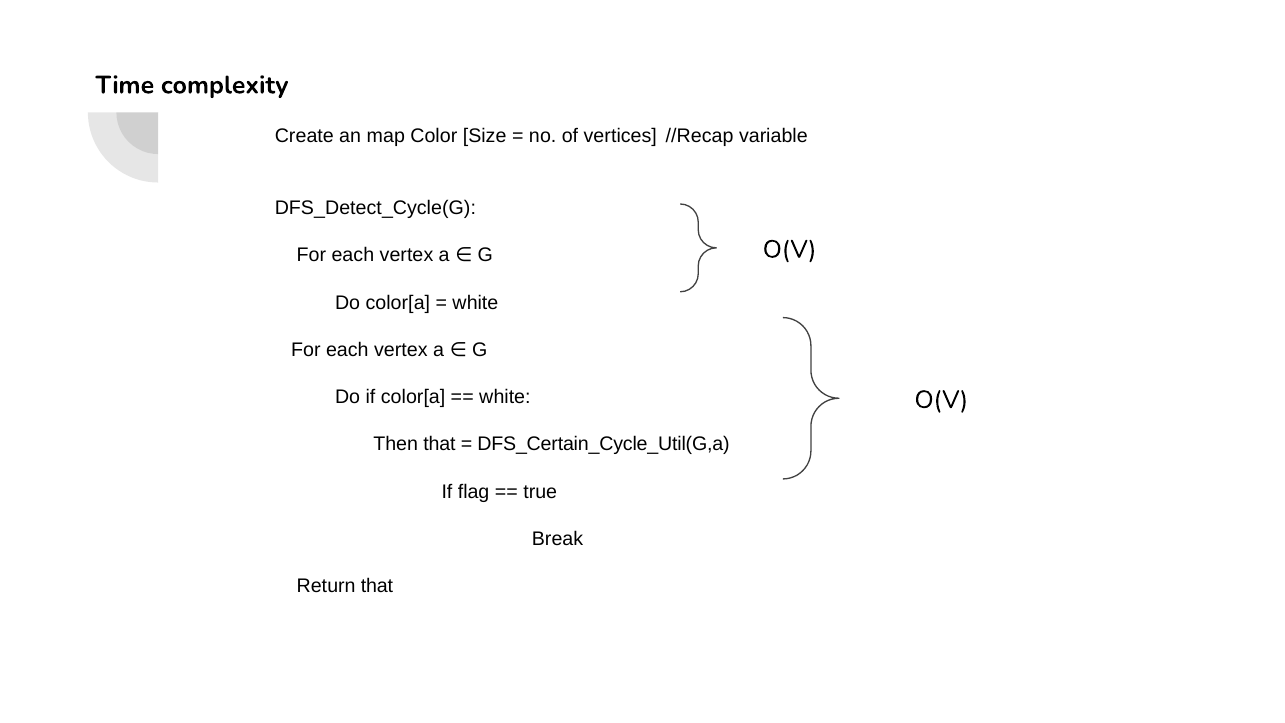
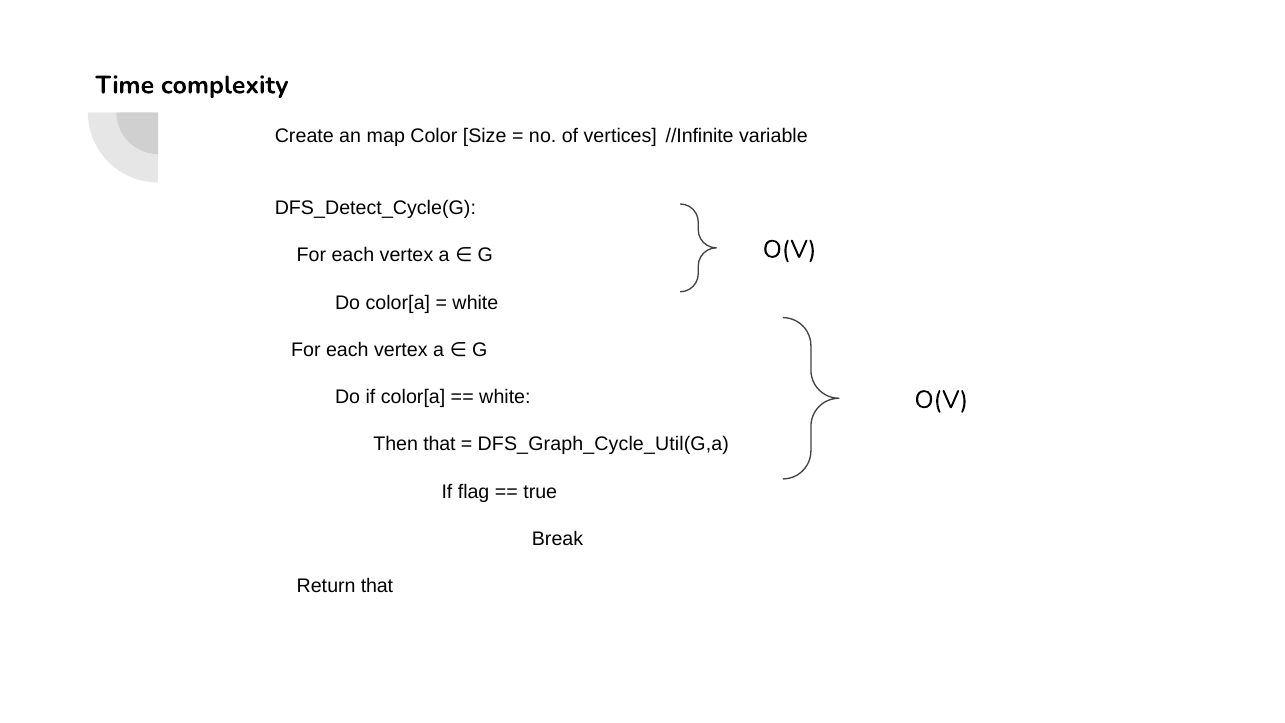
//Recap: //Recap -> //Infinite
DFS_Certain_Cycle_Util(G,a: DFS_Certain_Cycle_Util(G,a -> DFS_Graph_Cycle_Util(G,a
